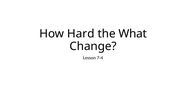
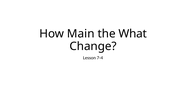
Hard: Hard -> Main
